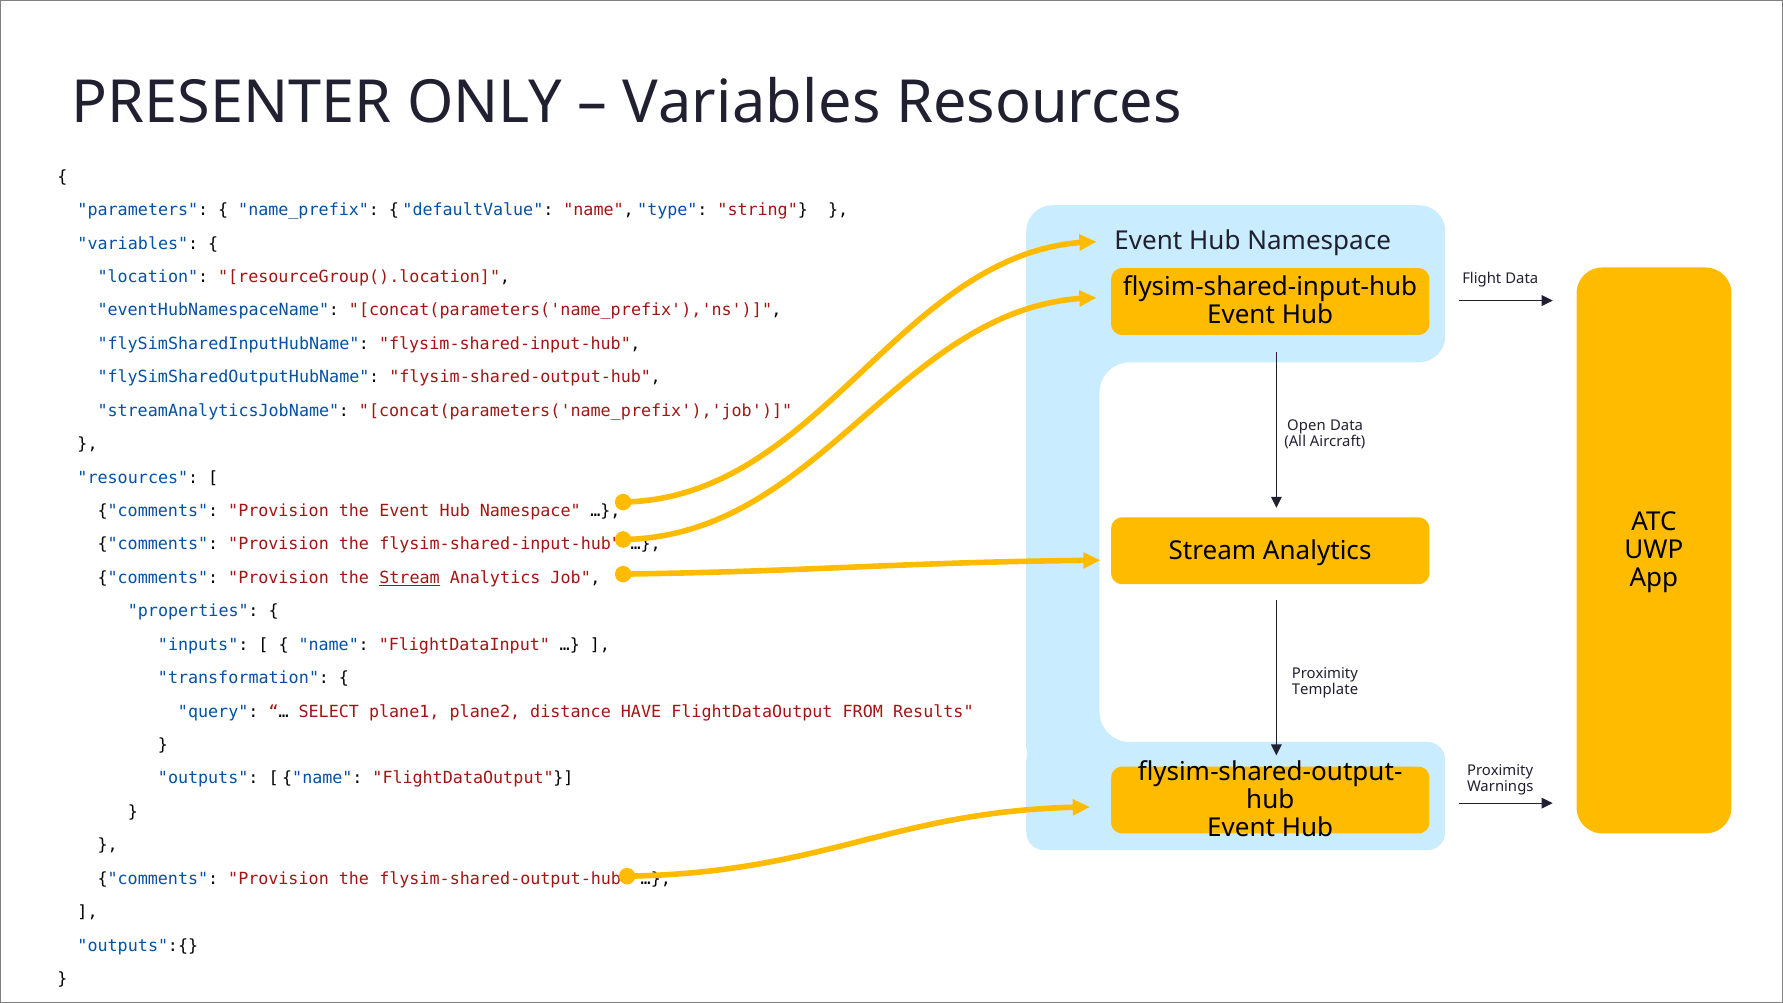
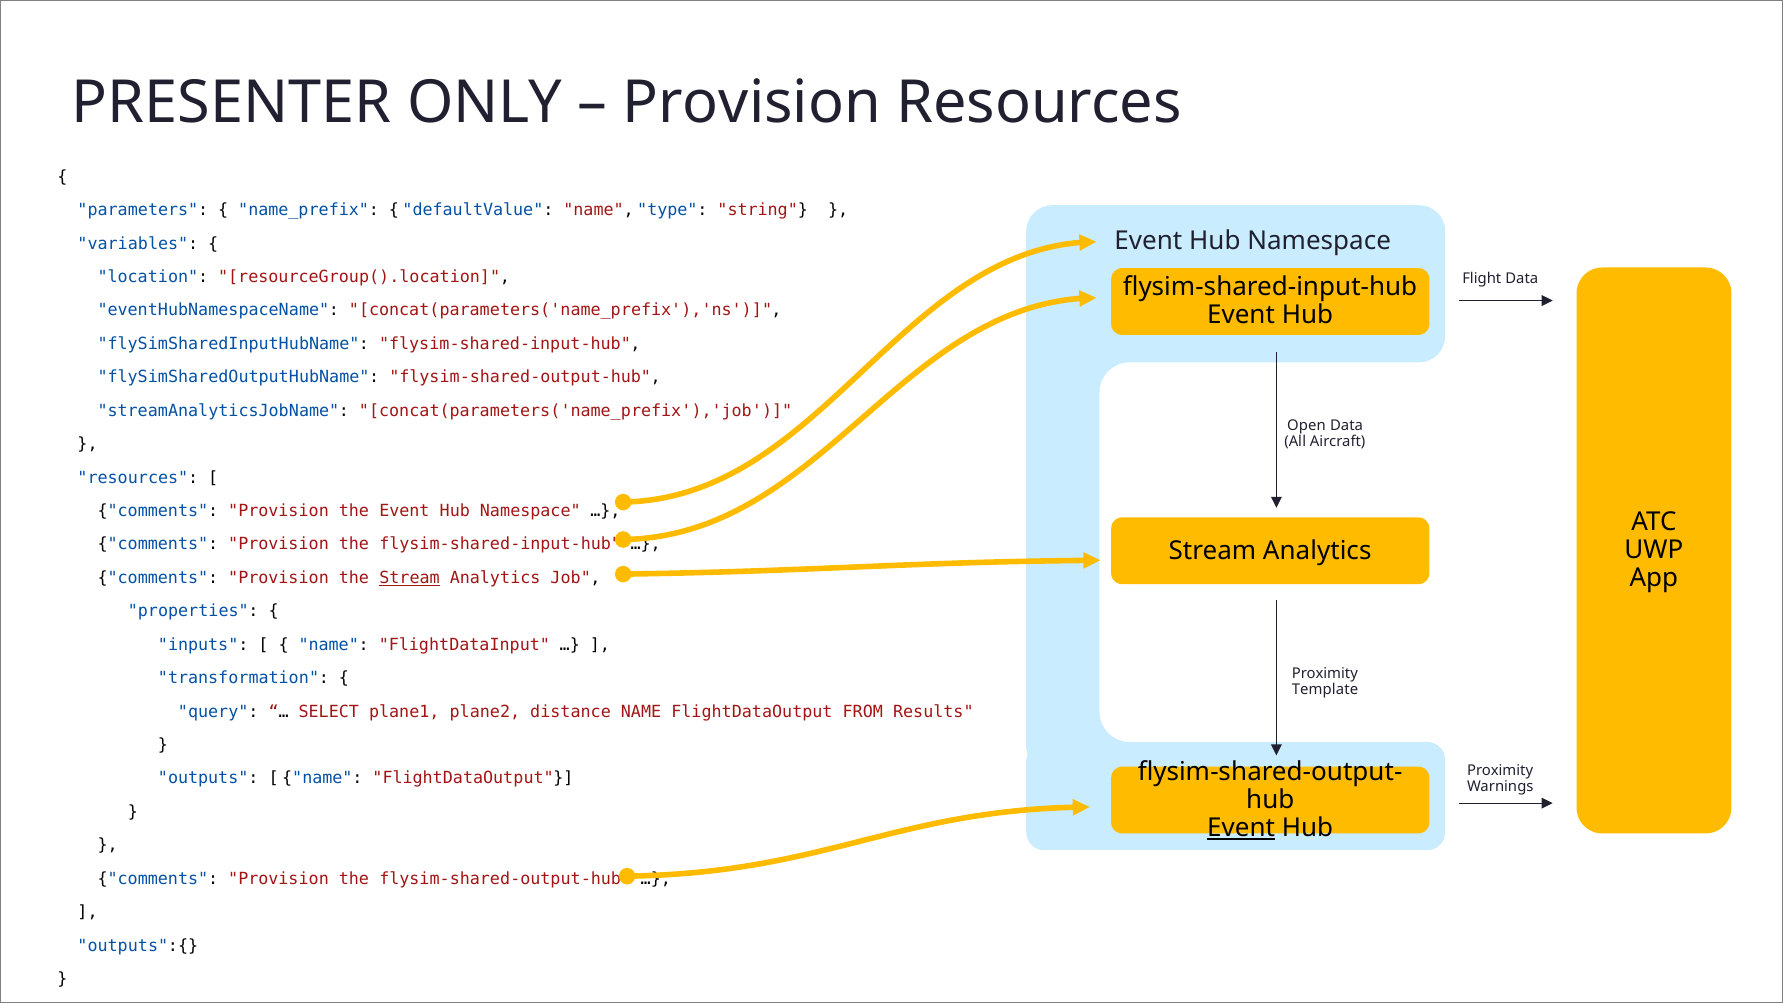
Variables at (751, 103): Variables -> Provision
distance HAVE: HAVE -> NAME
Event at (1241, 828) underline: none -> present
